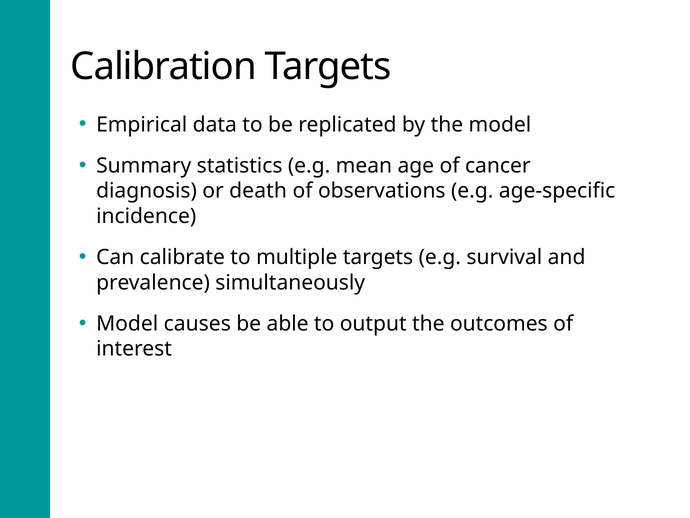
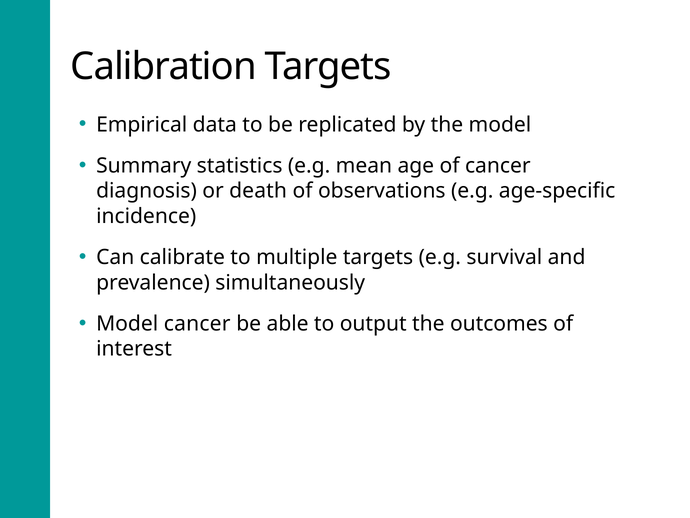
Model causes: causes -> cancer
